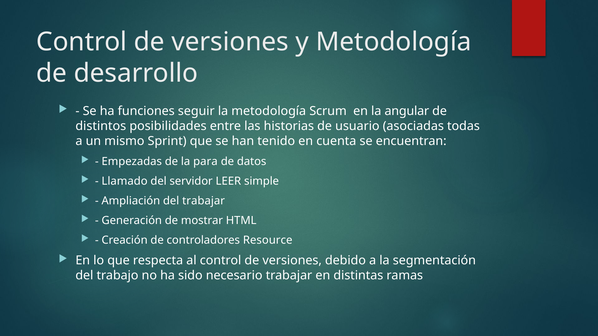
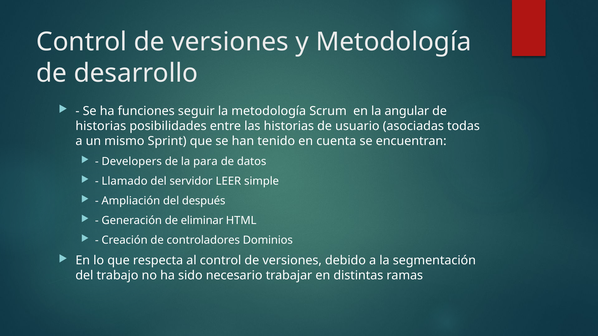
distintos at (101, 126): distintos -> historias
Empezadas: Empezadas -> Developers
del trabajar: trabajar -> después
mostrar: mostrar -> eliminar
Resource: Resource -> Dominios
